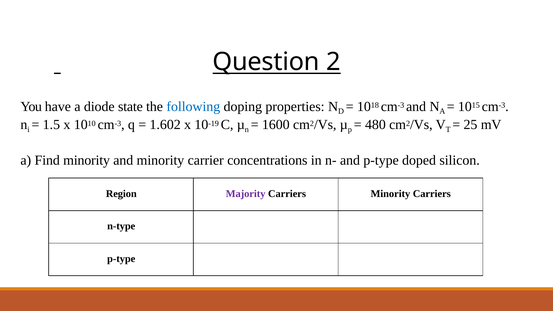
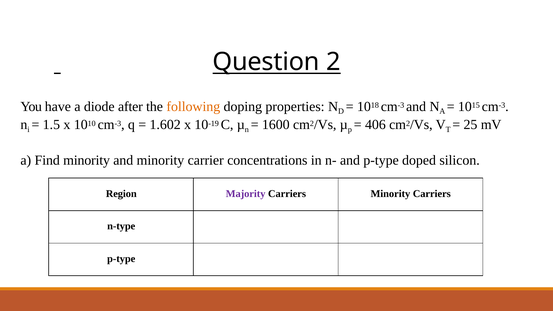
state: state -> after
following colour: blue -> orange
480: 480 -> 406
